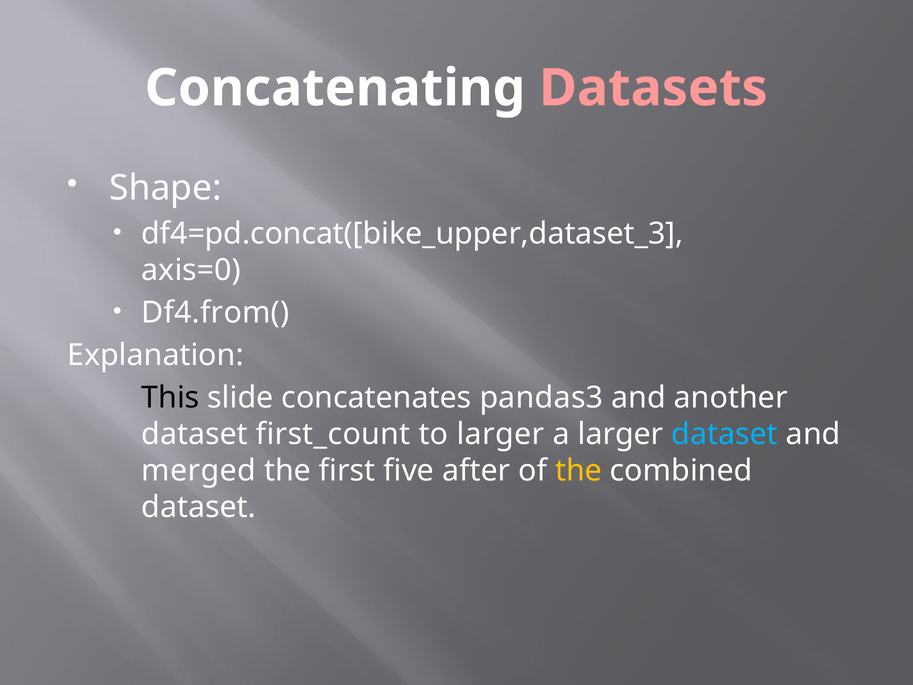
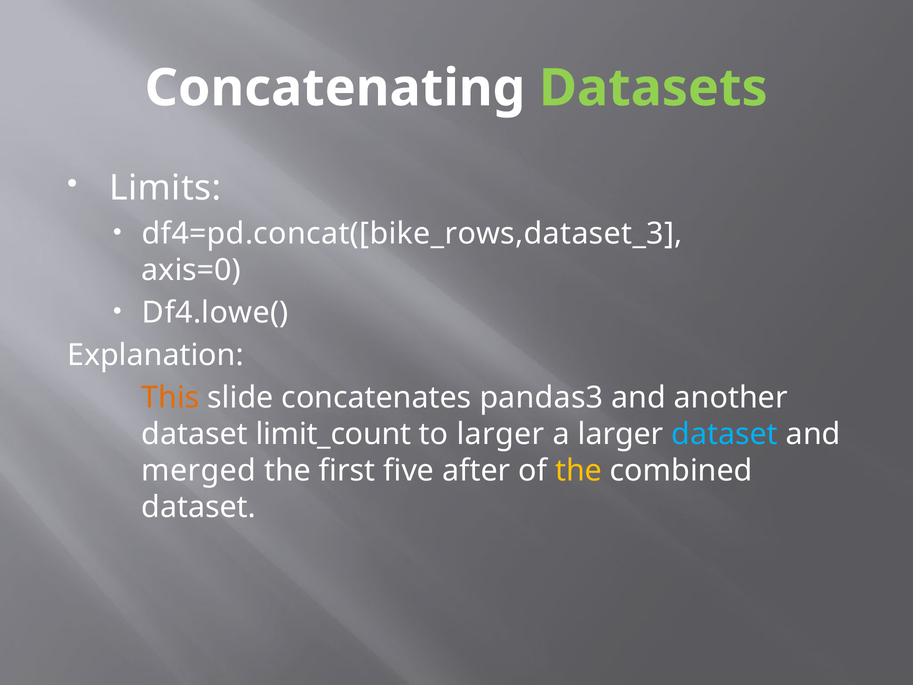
Datasets colour: pink -> light green
Shape: Shape -> Limits
df4=pd.concat([bike_upper,dataset_3: df4=pd.concat([bike_upper,dataset_3 -> df4=pd.concat([bike_rows,dataset_3
Df4.from(: Df4.from( -> Df4.lowe(
This colour: black -> orange
first_count: first_count -> limit_count
